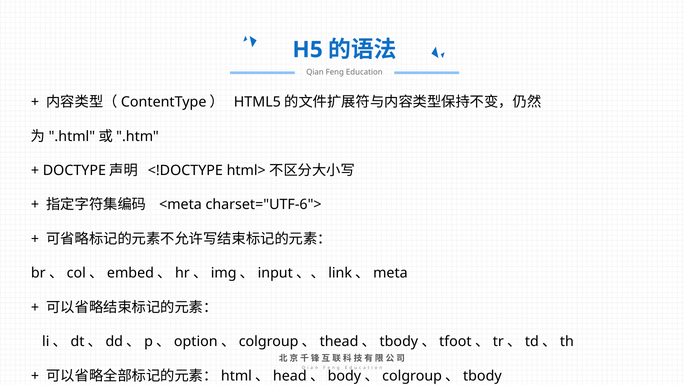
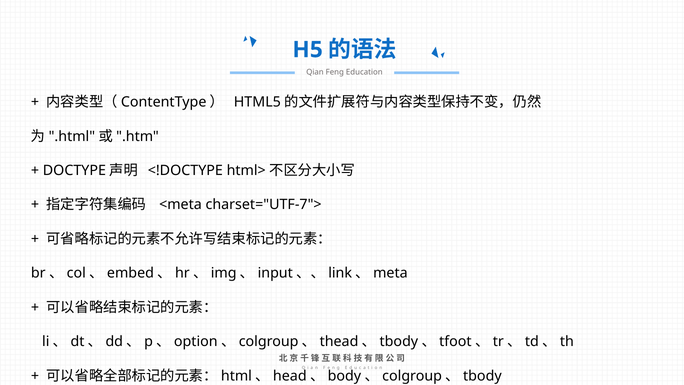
charset="UTF-6">: charset="UTF-6"> -> charset="UTF-7">
